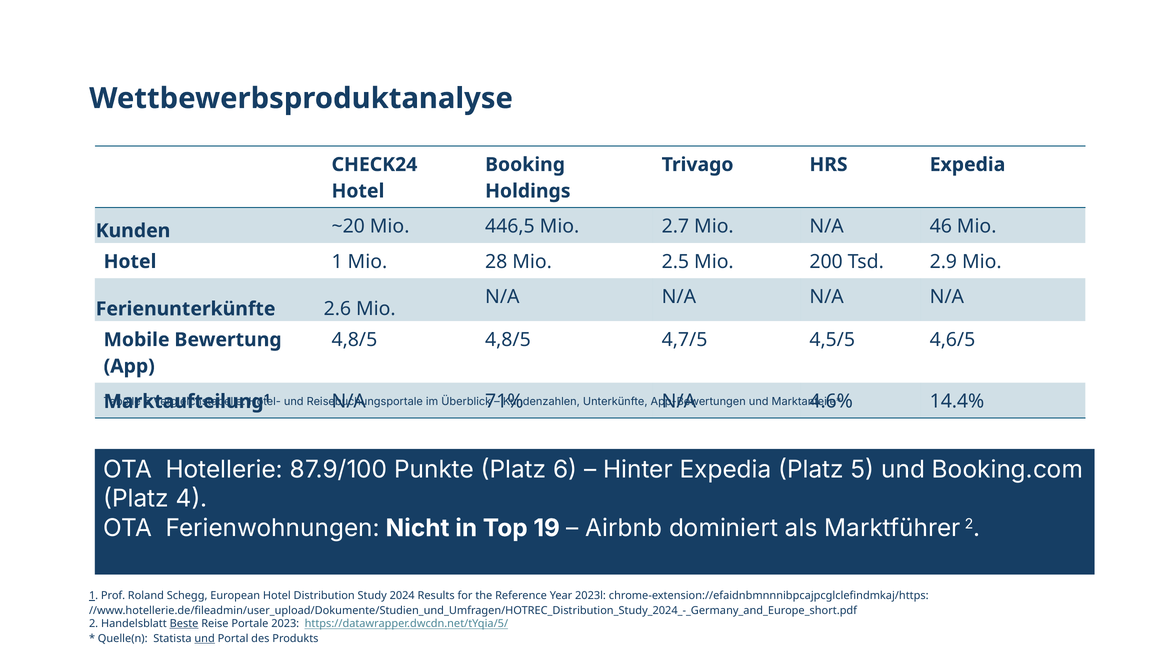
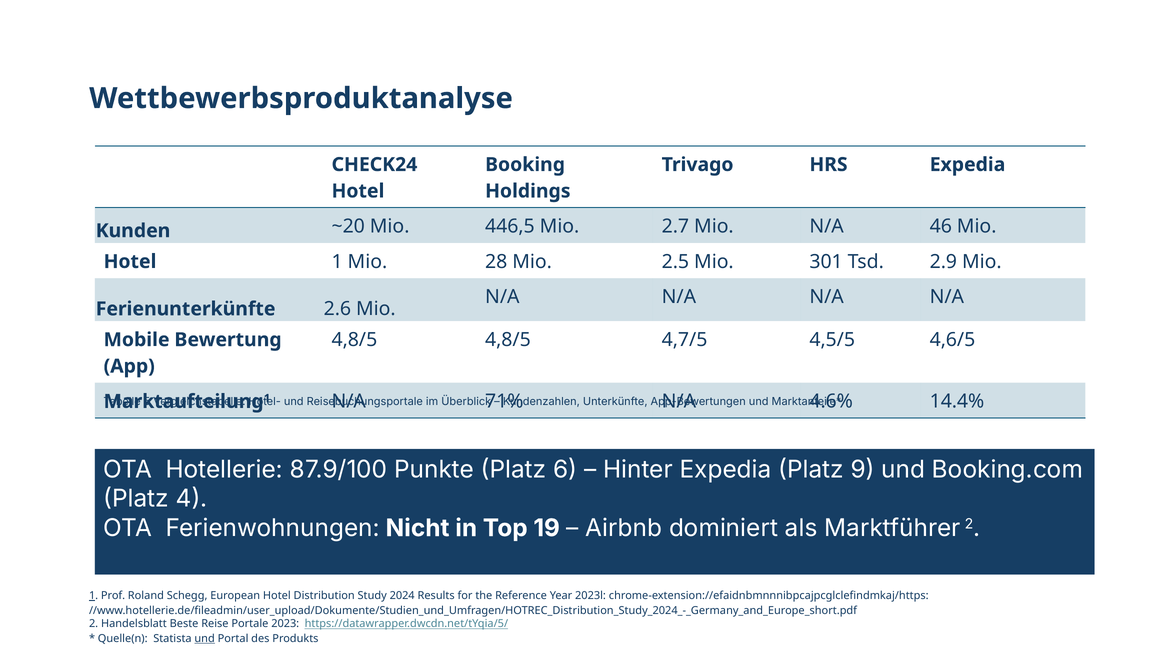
200: 200 -> 301
Platz 5: 5 -> 9
Beste underline: present -> none
